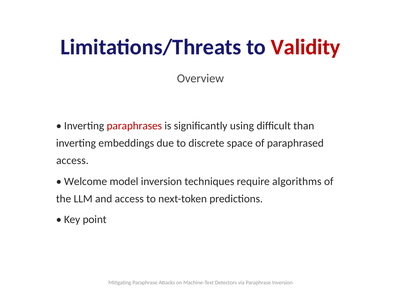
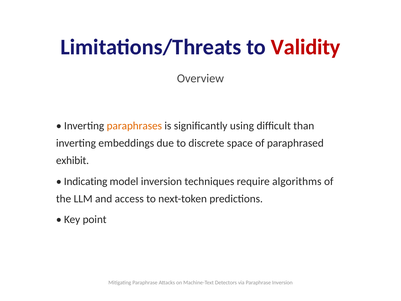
paraphrases colour: red -> orange
access at (72, 160): access -> exhibit
Welcome: Welcome -> Indicating
